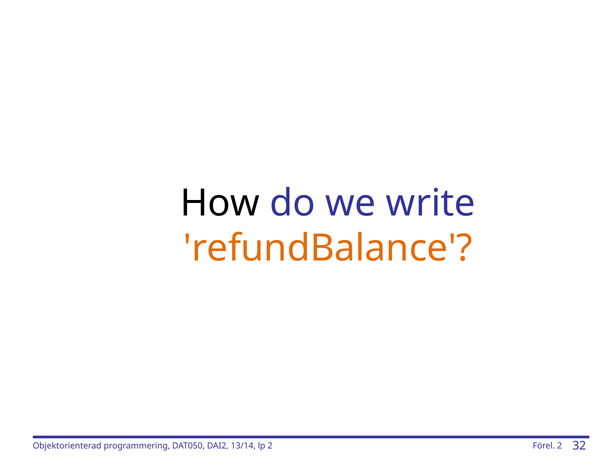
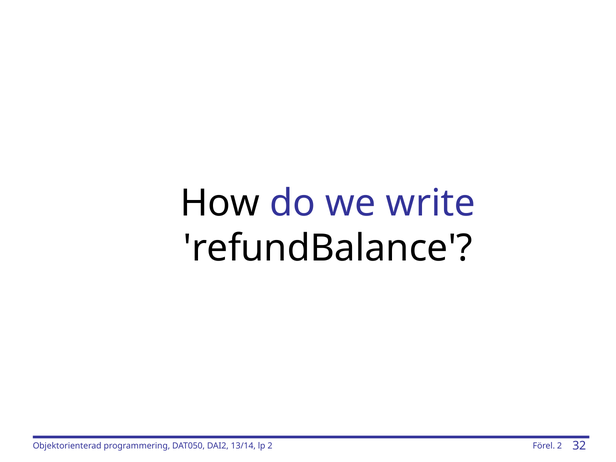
refundBalance colour: orange -> black
